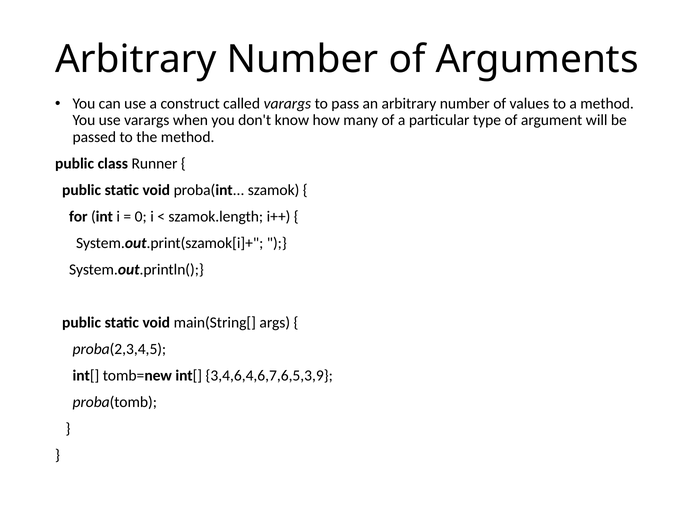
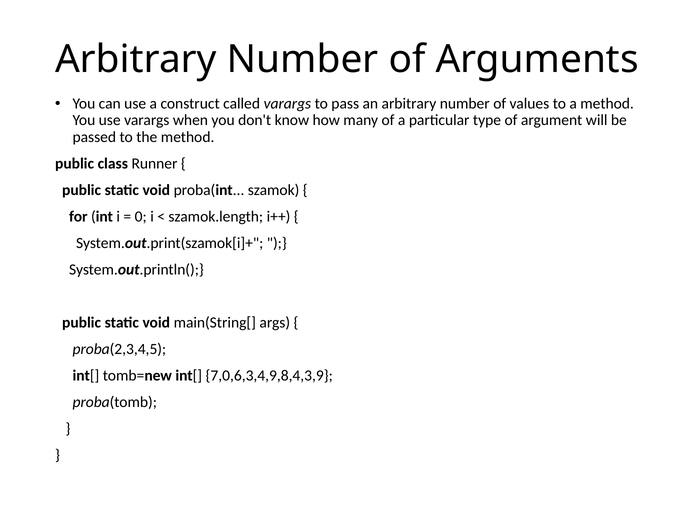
3,4,6,4,6,7,6,5,3,9: 3,4,6,4,6,7,6,5,3,9 -> 7,0,6,3,4,9,8,4,3,9
